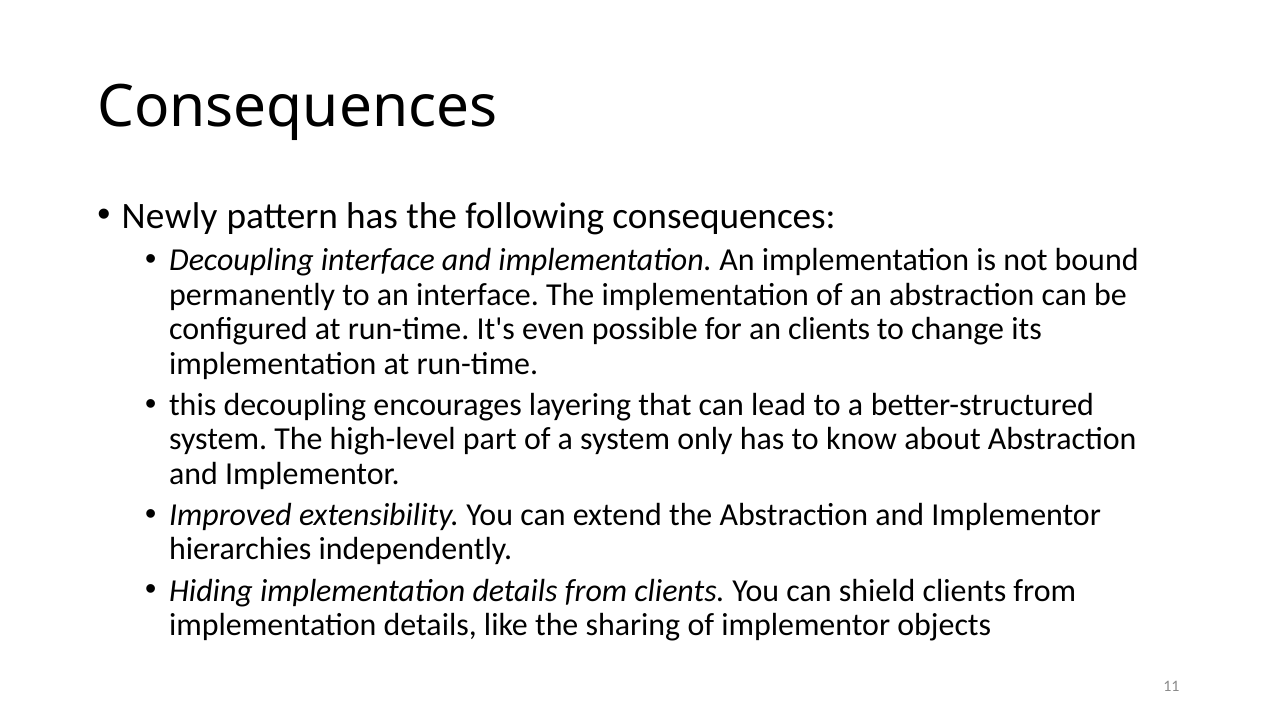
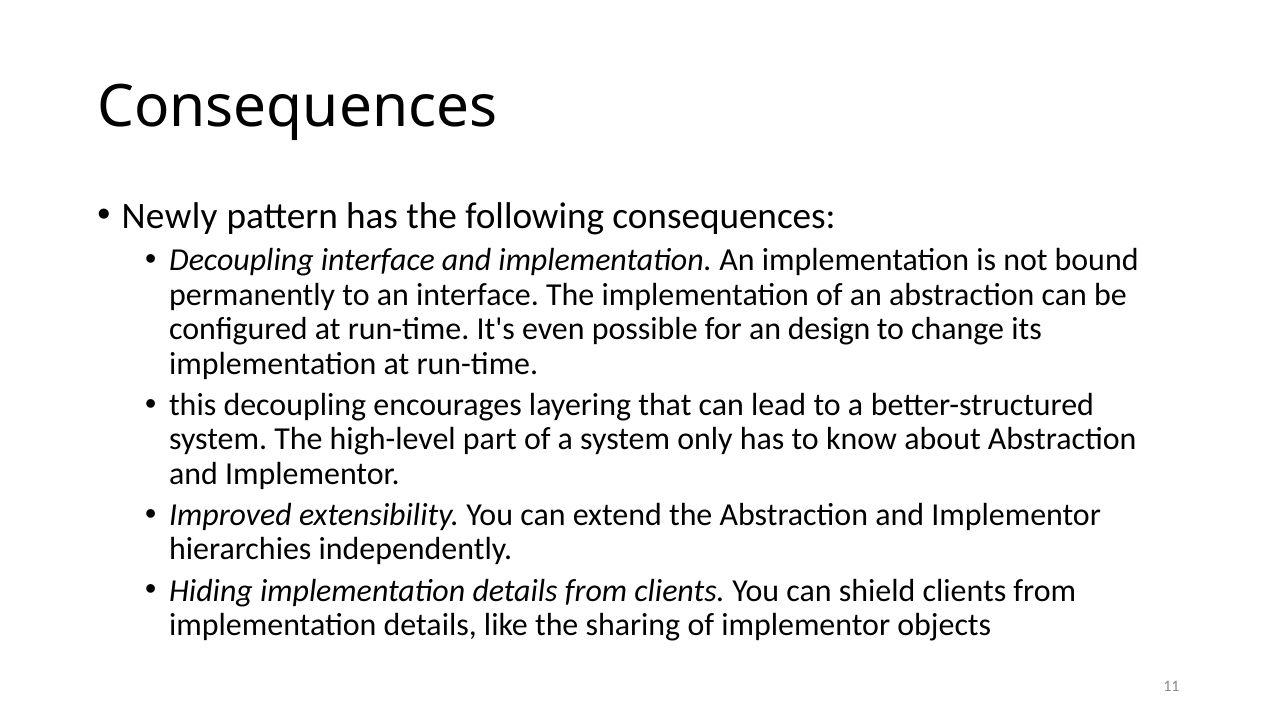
an clients: clients -> design
